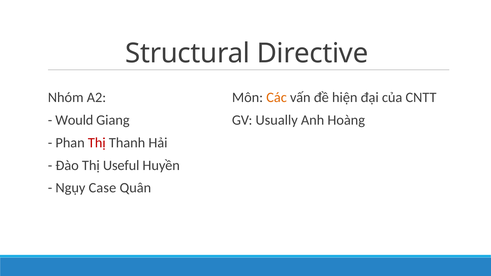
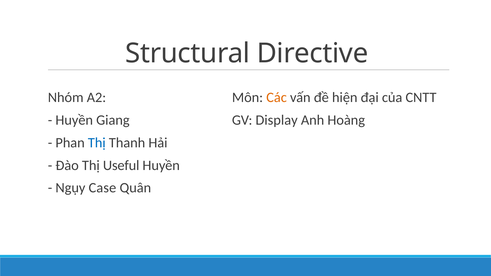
Would at (74, 120): Would -> Huyền
Usually: Usually -> Display
Thị at (97, 143) colour: red -> blue
